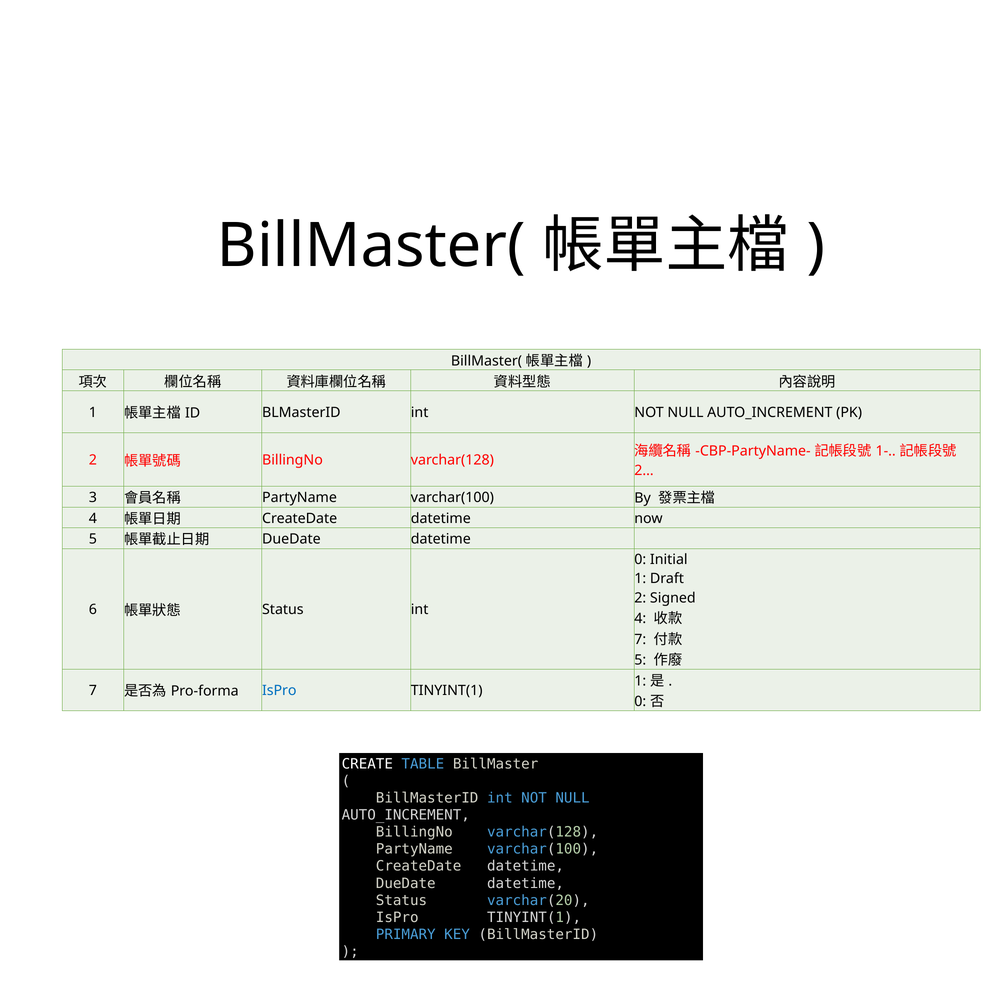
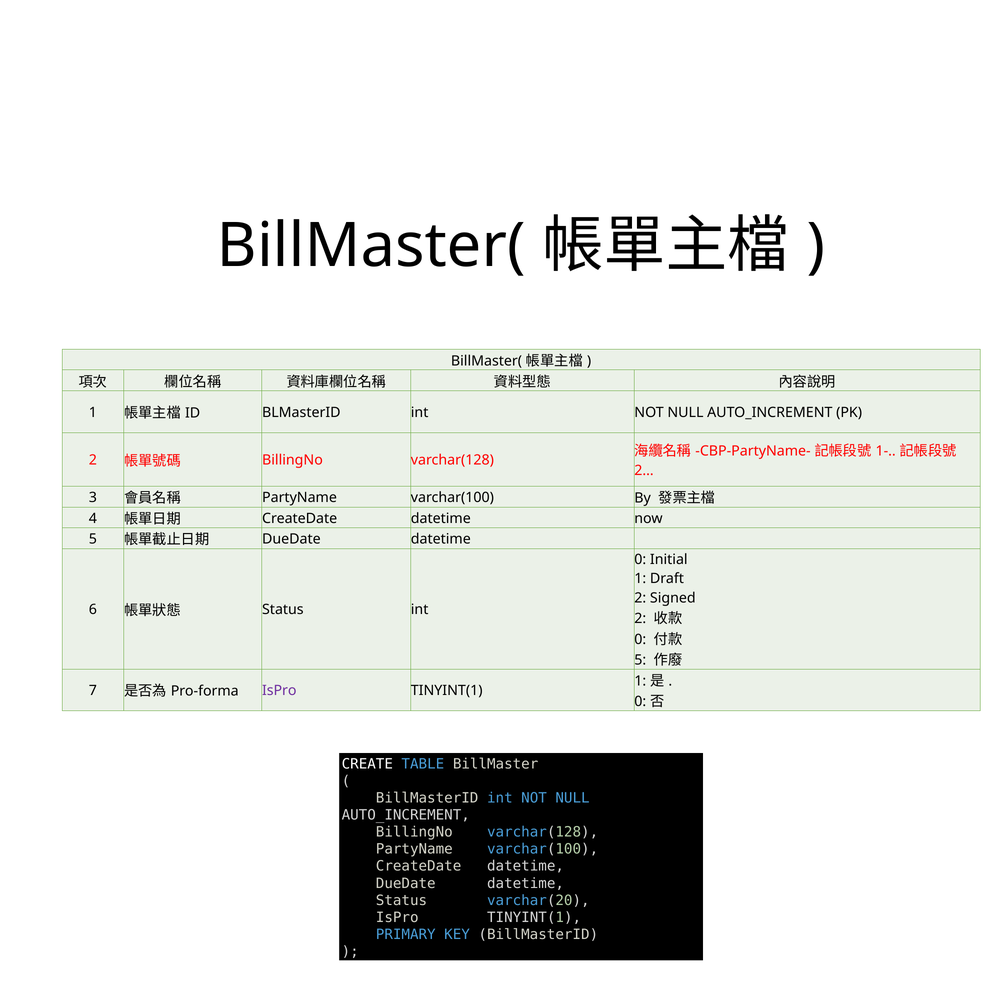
4 at (640, 619): 4 -> 2
7 at (640, 639): 7 -> 0
IsPro at (279, 691) colour: blue -> purple
